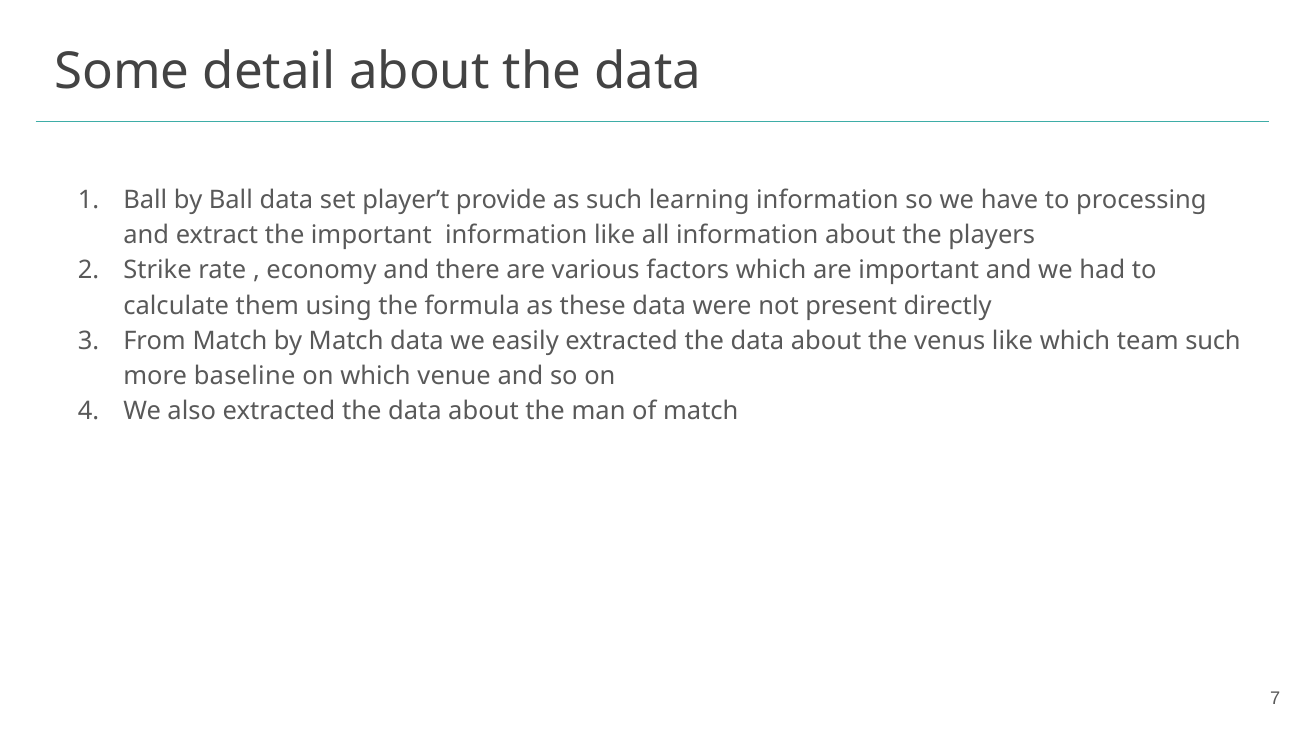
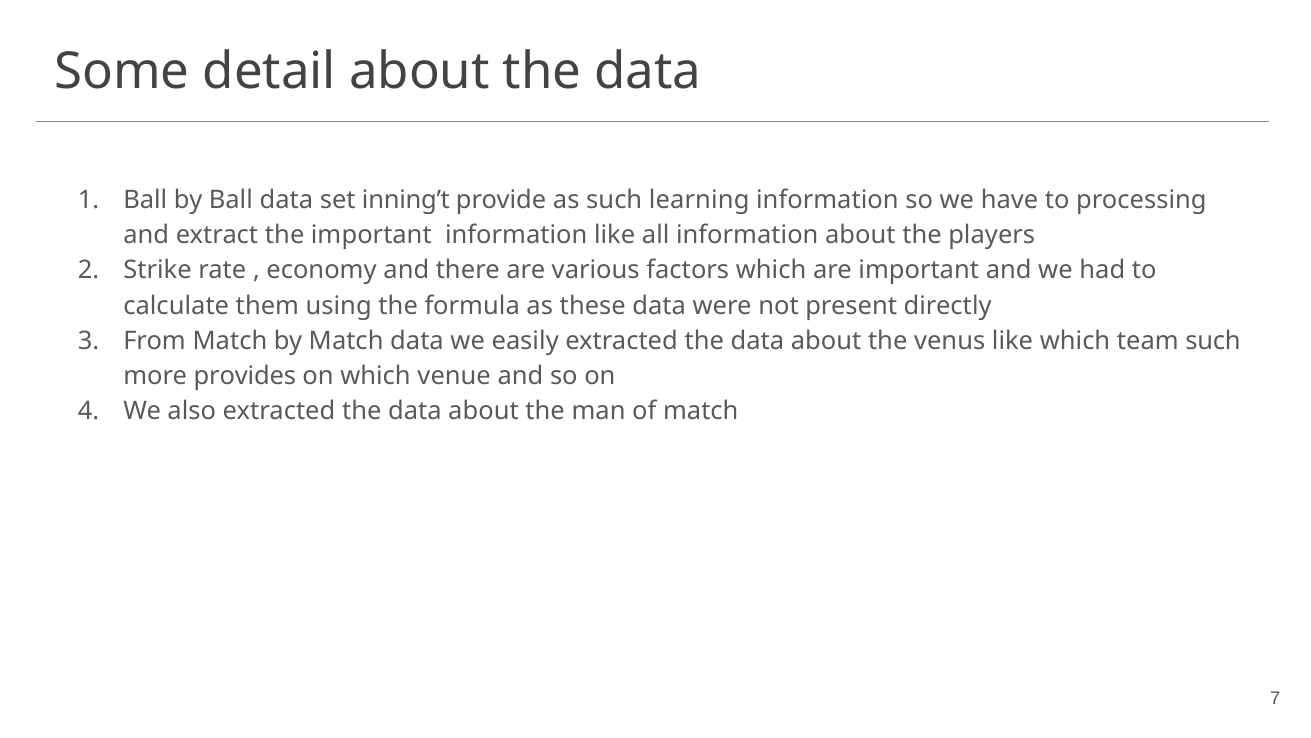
player’t: player’t -> inning’t
baseline: baseline -> provides
